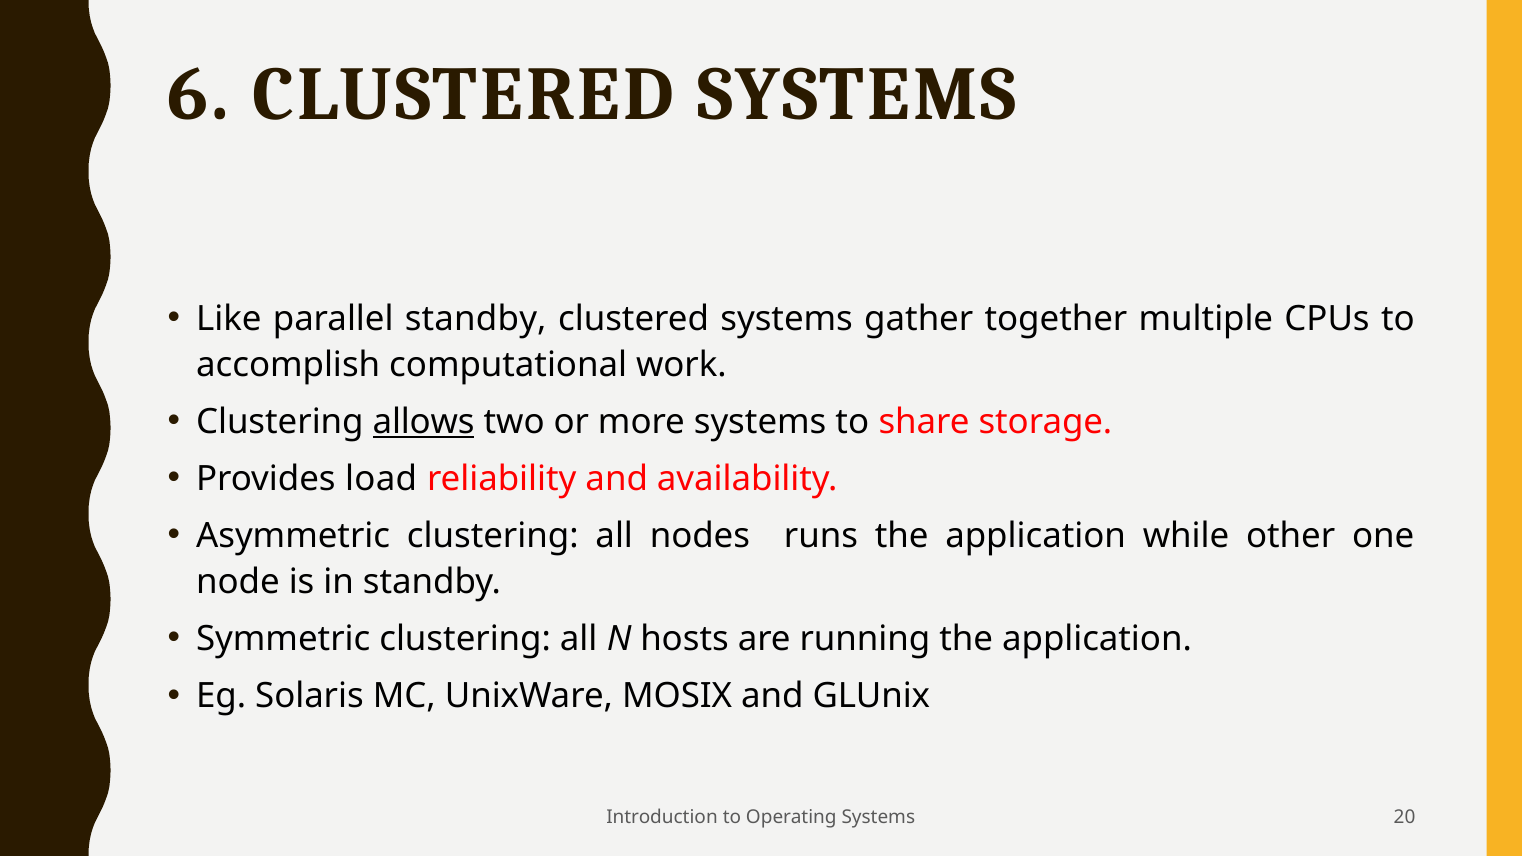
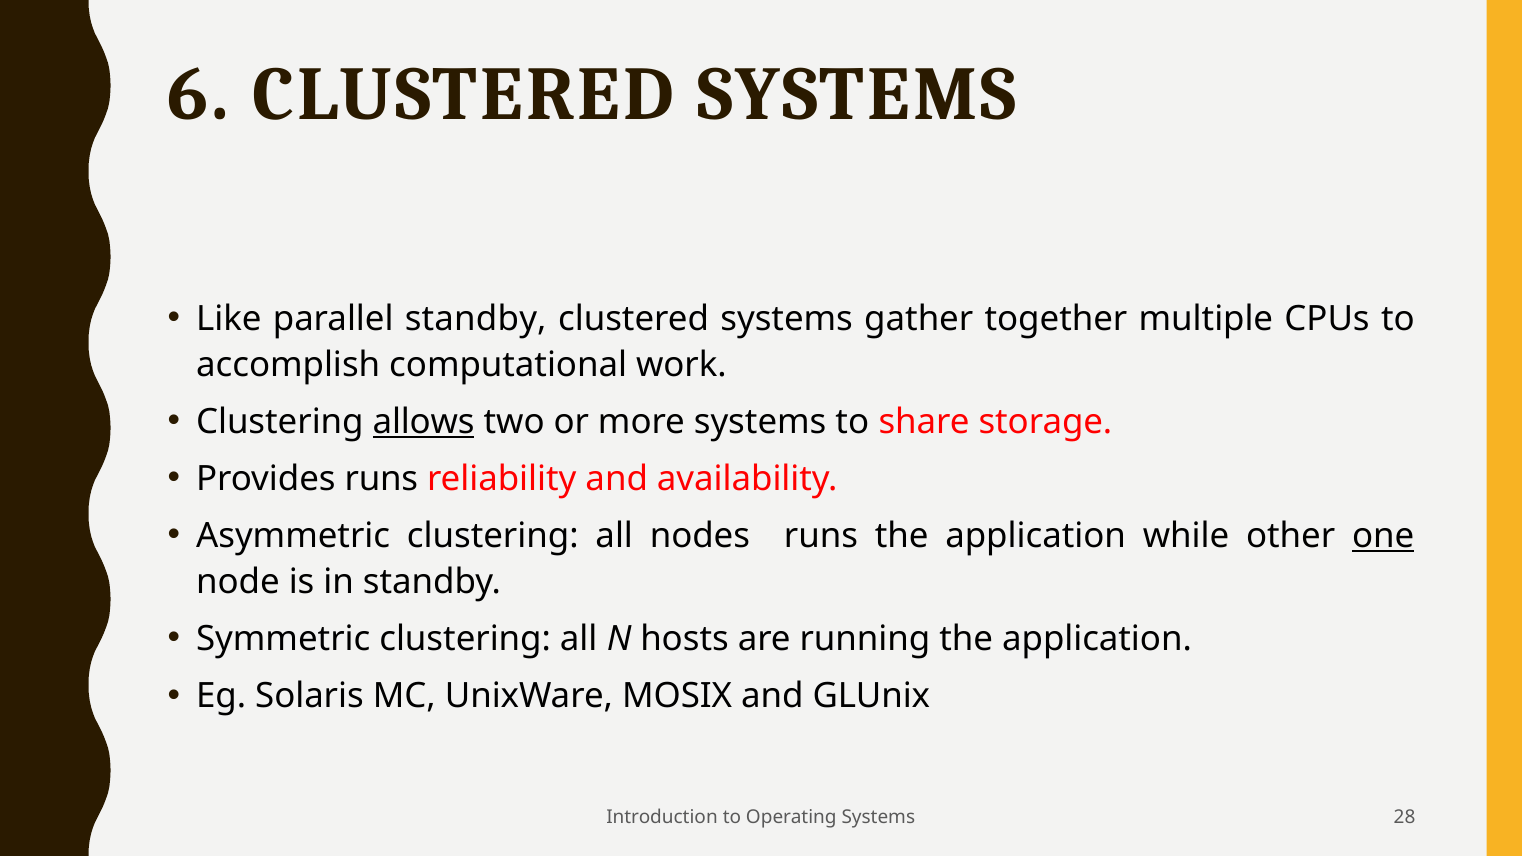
Provides load: load -> runs
one underline: none -> present
20: 20 -> 28
